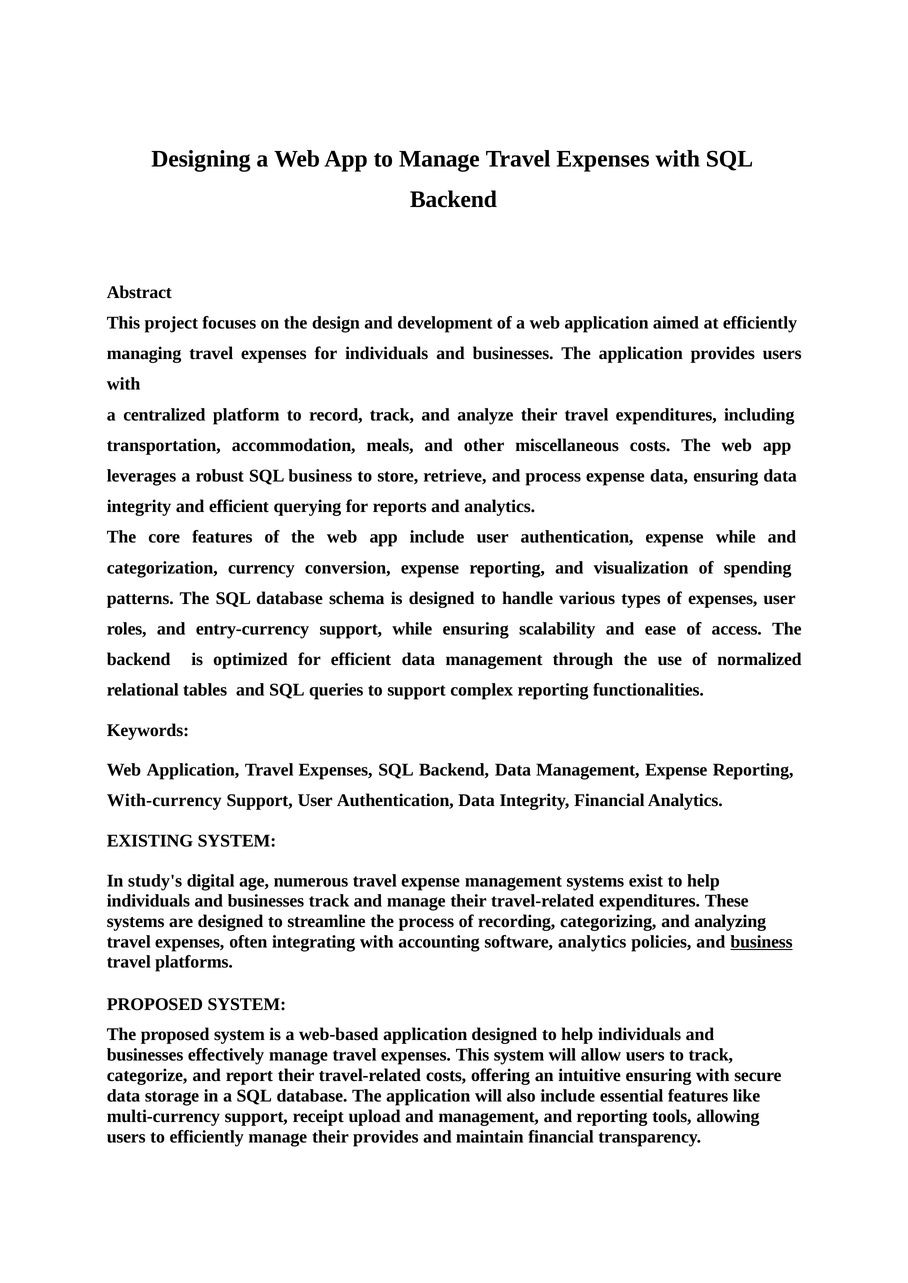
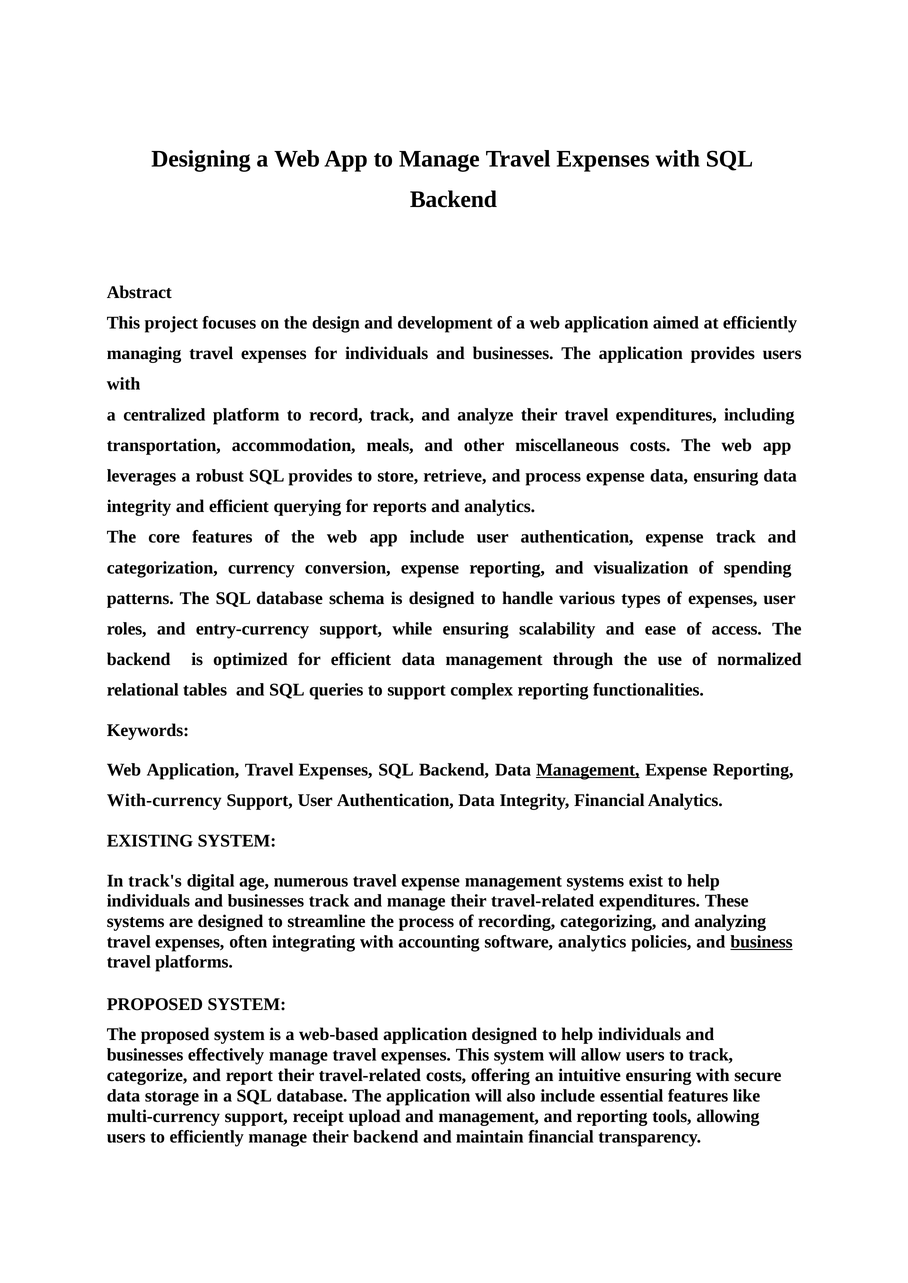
SQL business: business -> provides
expense while: while -> track
Management at (588, 770) underline: none -> present
study's: study's -> track's
their provides: provides -> backend
